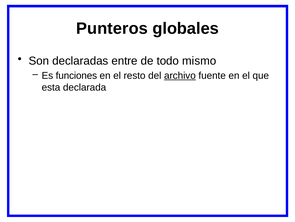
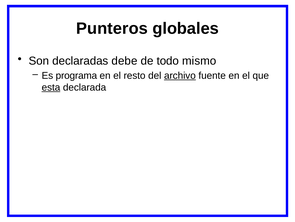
entre: entre -> debe
funciones: funciones -> programa
esta underline: none -> present
